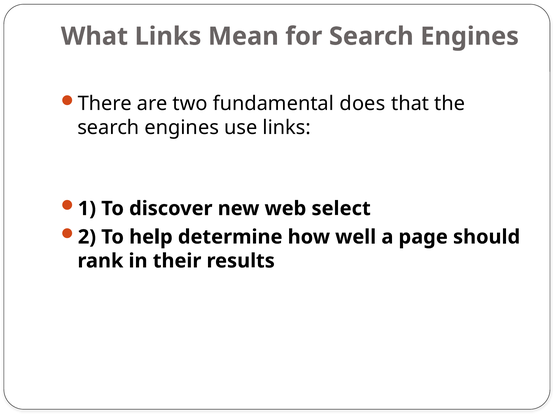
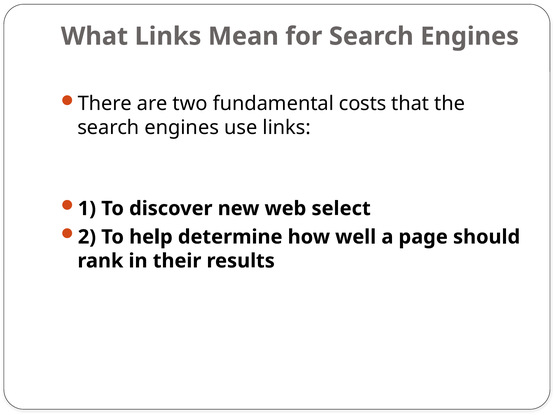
does: does -> costs
